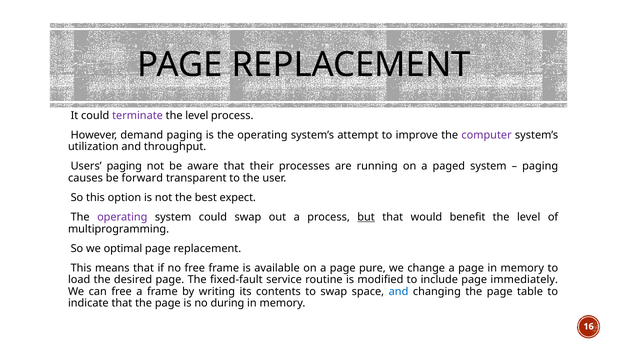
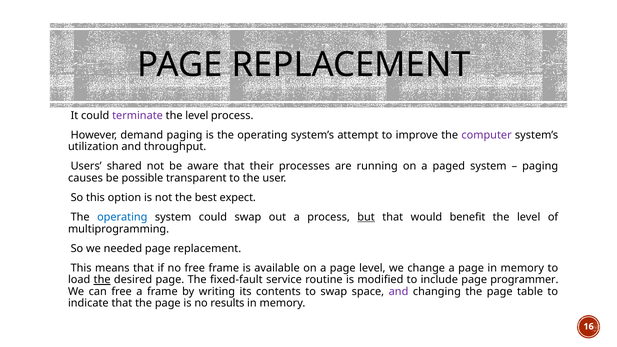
paging at (124, 166): paging -> shared
forward: forward -> possible
operating at (122, 217) colour: purple -> blue
optimal: optimal -> needed
page pure: pure -> level
the at (102, 280) underline: none -> present
immediately: immediately -> programmer
and at (399, 292) colour: blue -> purple
during: during -> results
